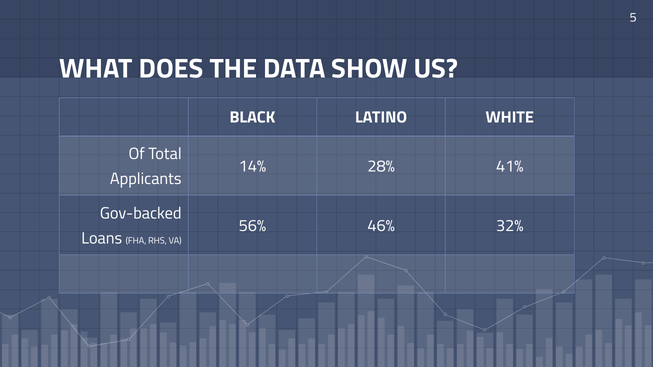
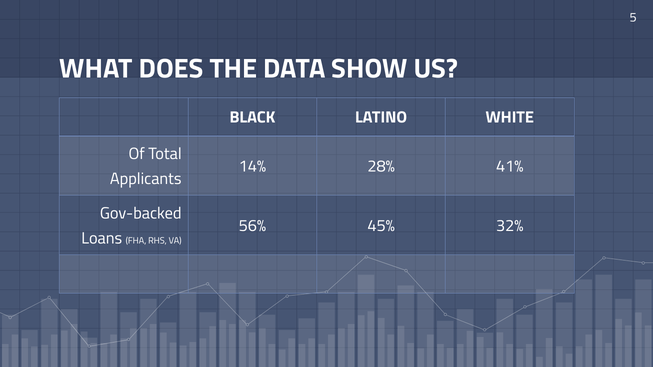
46%: 46% -> 45%
